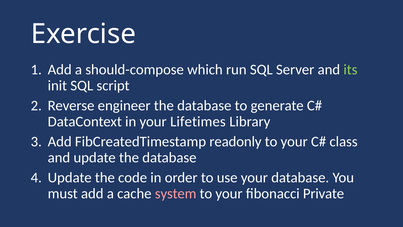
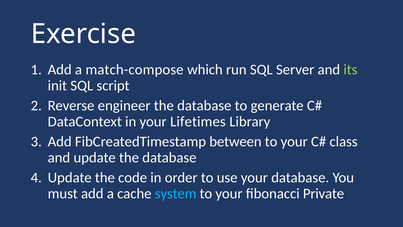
should-compose: should-compose -> match-compose
readonly: readonly -> between
system colour: pink -> light blue
